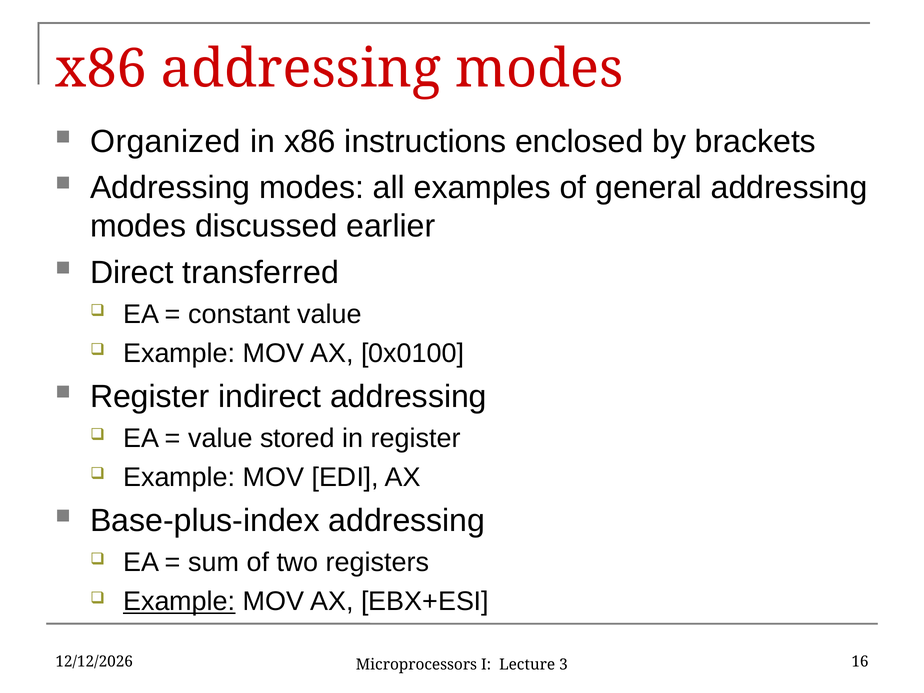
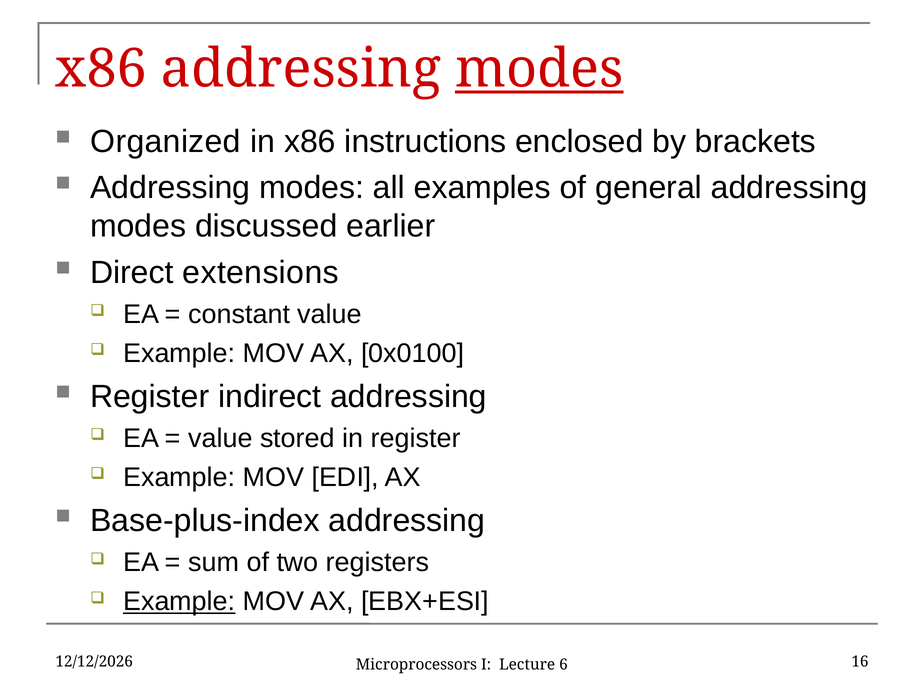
modes at (539, 69) underline: none -> present
transferred: transferred -> extensions
3: 3 -> 6
